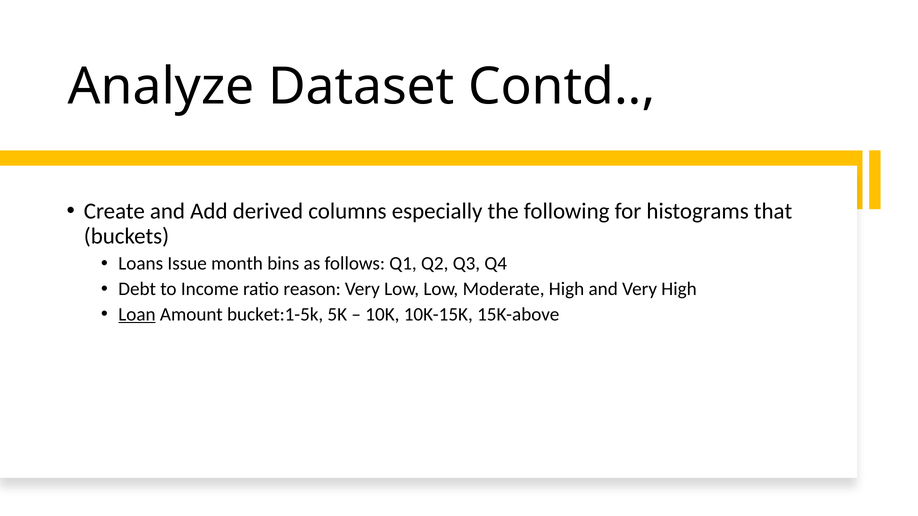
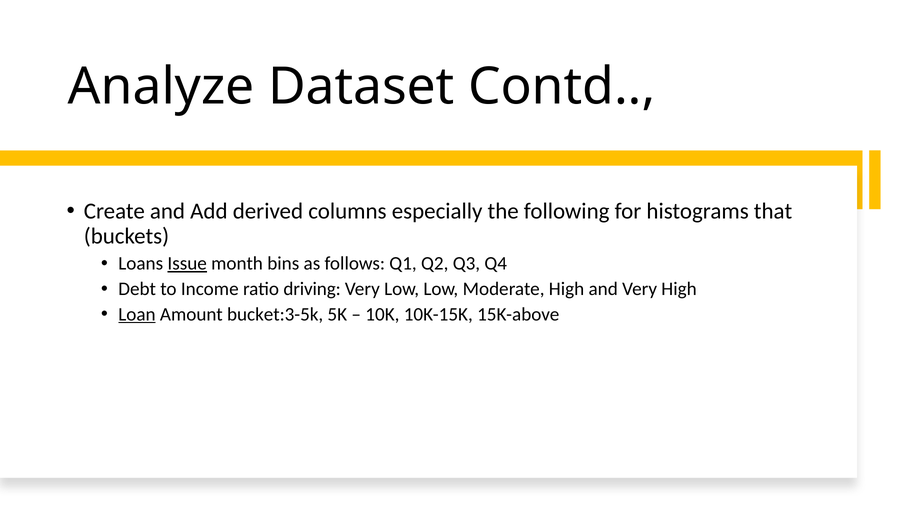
Issue underline: none -> present
reason: reason -> driving
bucket:1-5k: bucket:1-5k -> bucket:3-5k
